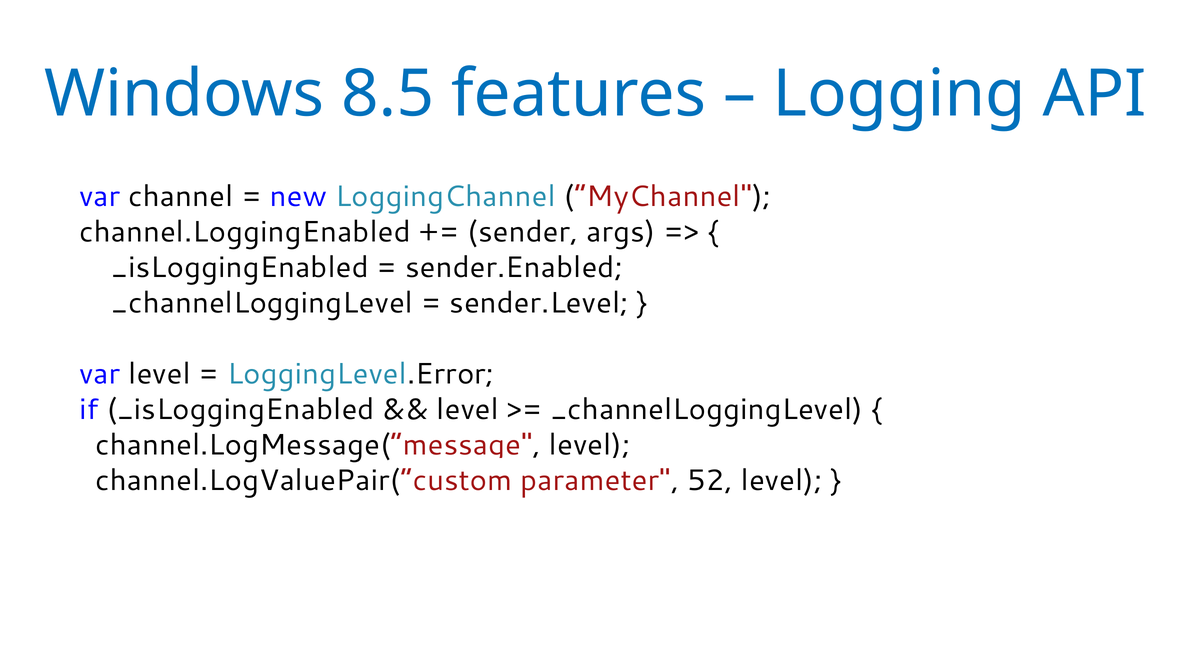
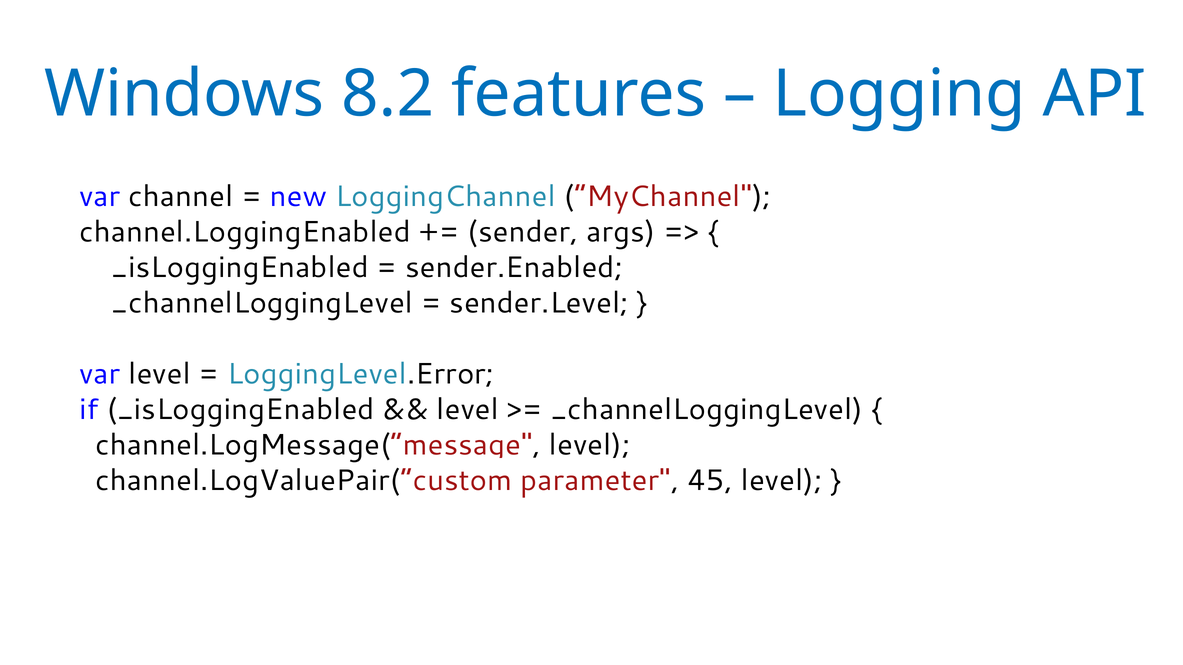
8.5: 8.5 -> 8.2
52: 52 -> 45
